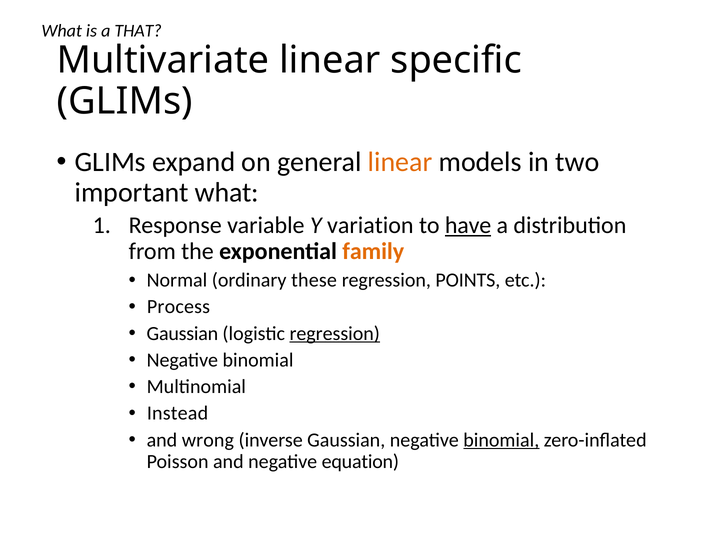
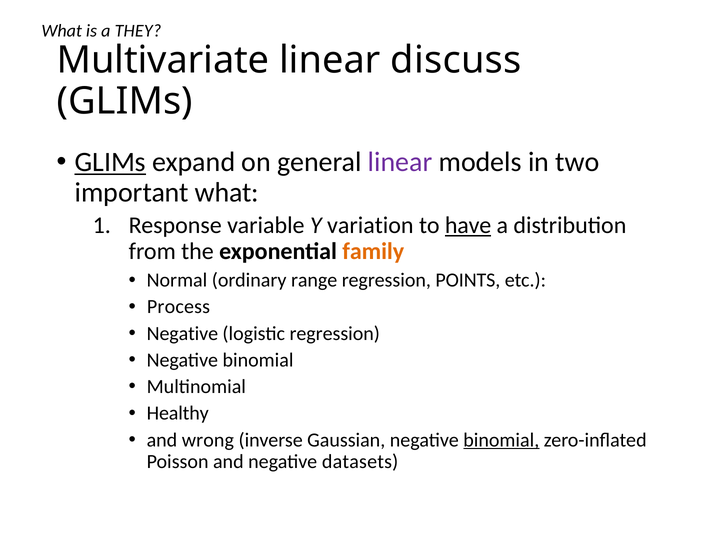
THAT: THAT -> THEY
specific: specific -> discuss
GLIMs at (110, 162) underline: none -> present
linear at (400, 162) colour: orange -> purple
these: these -> range
Gaussian at (182, 333): Gaussian -> Negative
regression at (335, 333) underline: present -> none
Instead: Instead -> Healthy
equation: equation -> datasets
